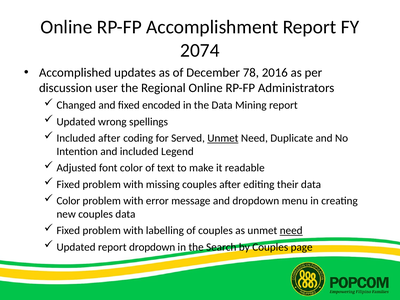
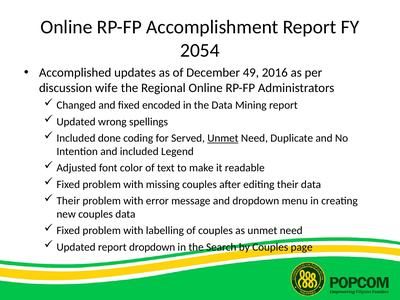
2074: 2074 -> 2054
78: 78 -> 49
user: user -> wife
Included after: after -> done
Color at (68, 201): Color -> Their
need at (291, 231) underline: present -> none
